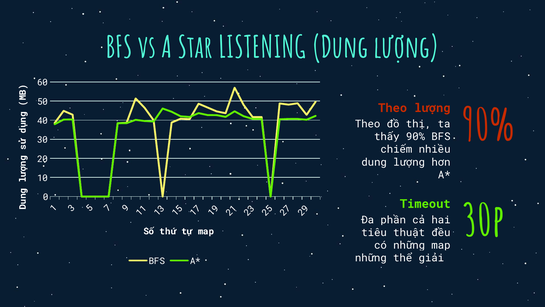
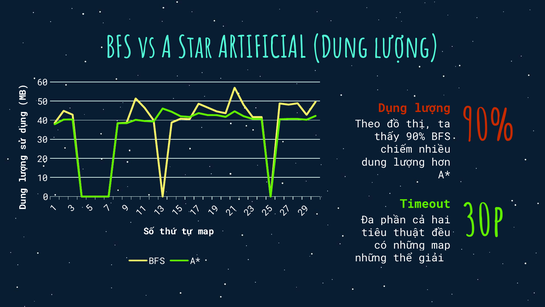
LISTENING: LISTENING -> ARTIFICIAL
Theo at (393, 108): Theo -> Dụng
